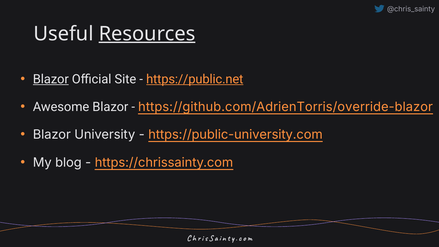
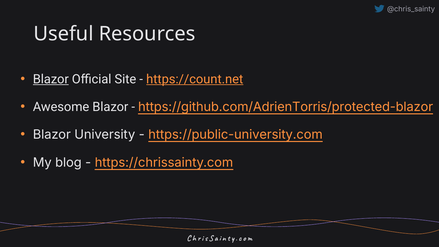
Resources underline: present -> none
https://public.net: https://public.net -> https://count.net
https://github.com/AdrienTorris/override-blazor: https://github.com/AdrienTorris/override-blazor -> https://github.com/AdrienTorris/protected-blazor
